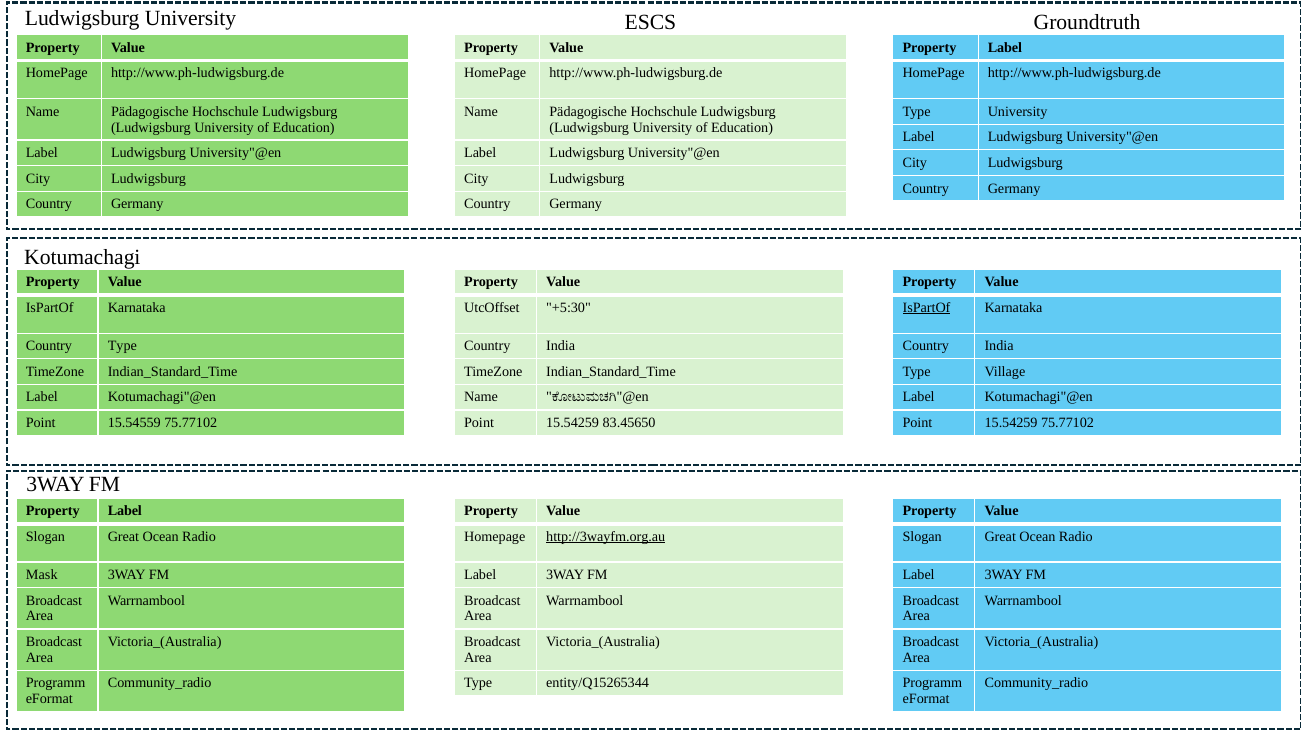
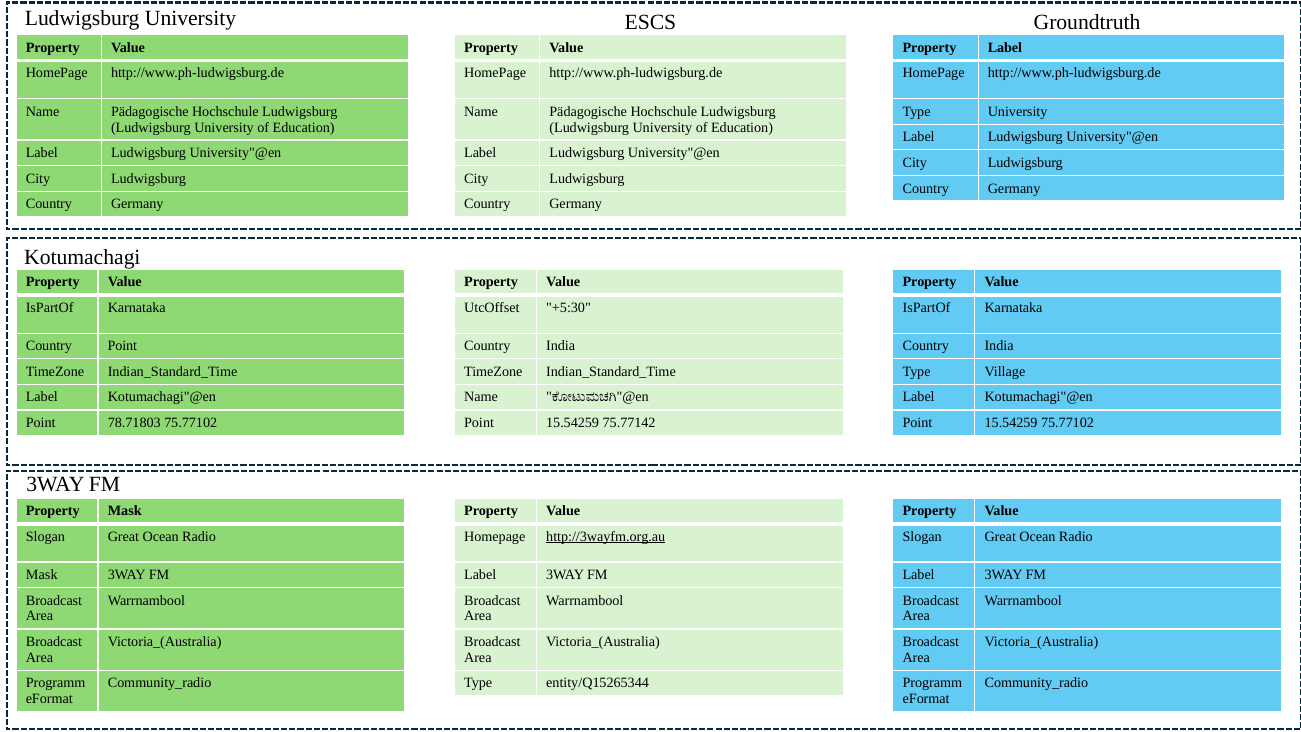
IsPartOf at (927, 308) underline: present -> none
Country Type: Type -> Point
15.54559: 15.54559 -> 78.71803
83.45650: 83.45650 -> 75.77142
Label at (125, 511): Label -> Mask
